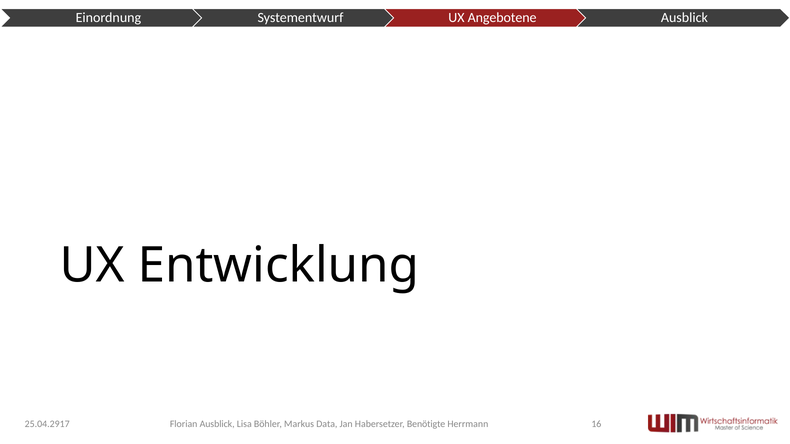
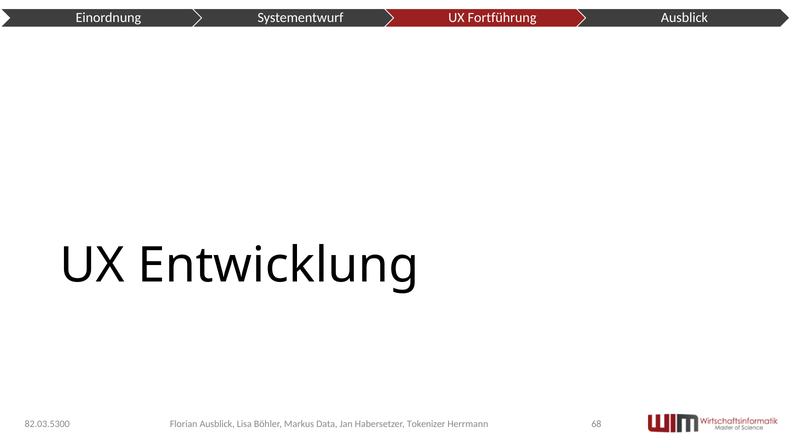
Angebotene: Angebotene -> Fortführung
Benötigte: Benötigte -> Tokenizer
16: 16 -> 68
25.04.2917: 25.04.2917 -> 82.03.5300
